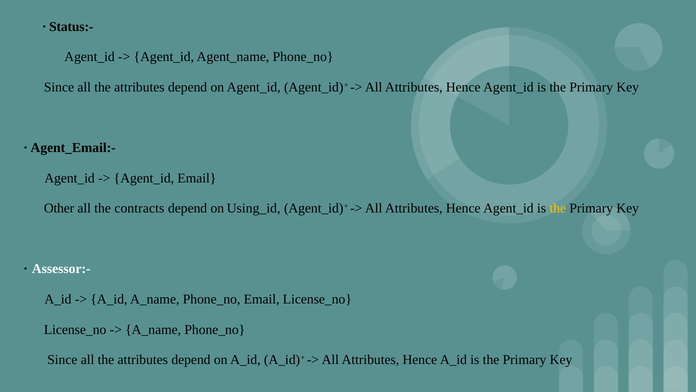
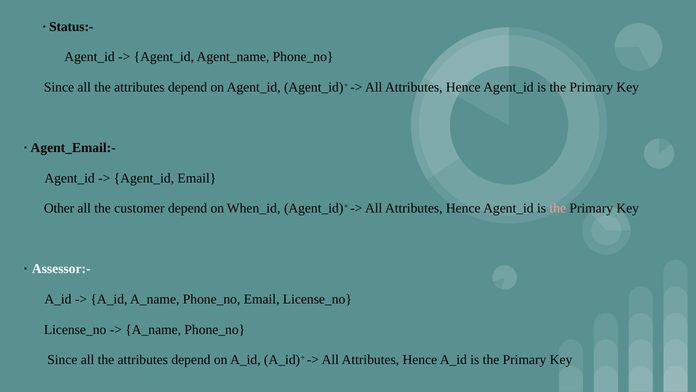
contracts: contracts -> customer
Using_id: Using_id -> When_id
the at (558, 208) colour: yellow -> pink
